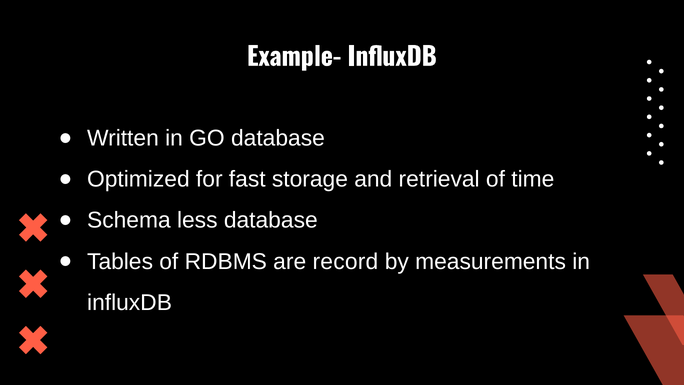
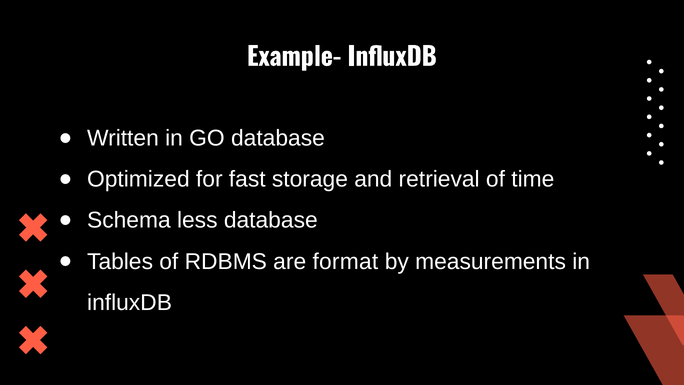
record: record -> format
